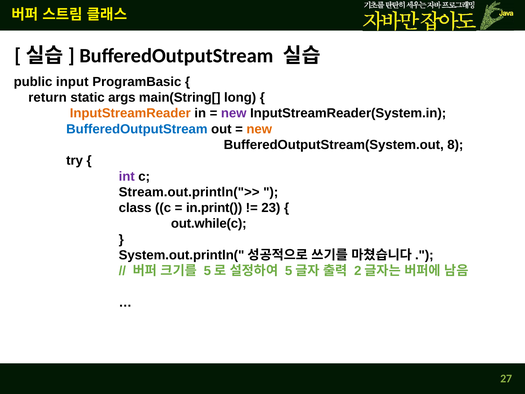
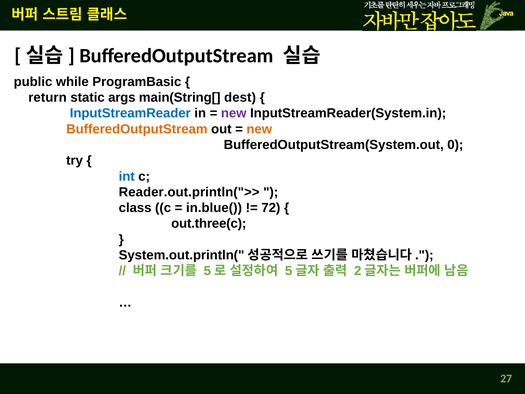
input: input -> while
long: long -> dest
InputStreamReader colour: orange -> blue
BufferedOutputStream at (137, 129) colour: blue -> orange
8: 8 -> 0
int colour: purple -> blue
Stream.out.println(">>: Stream.out.println(">> -> Reader.out.println(">>
in.print(: in.print( -> in.blue(
23: 23 -> 72
out.while(c: out.while(c -> out.three(c
